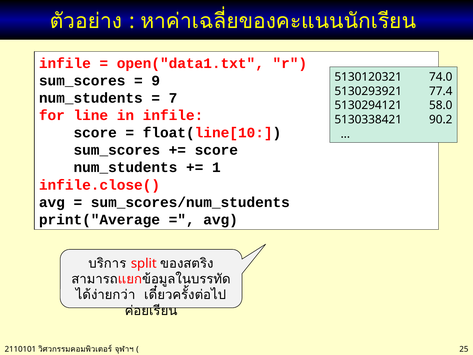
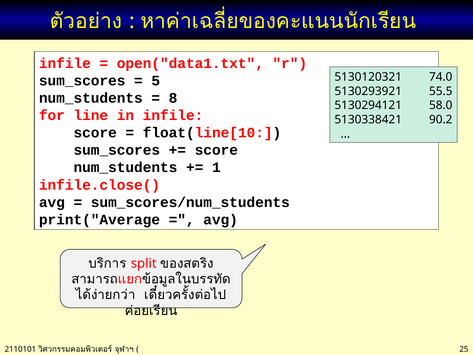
9: 9 -> 5
77.4: 77.4 -> 55.5
7: 7 -> 8
